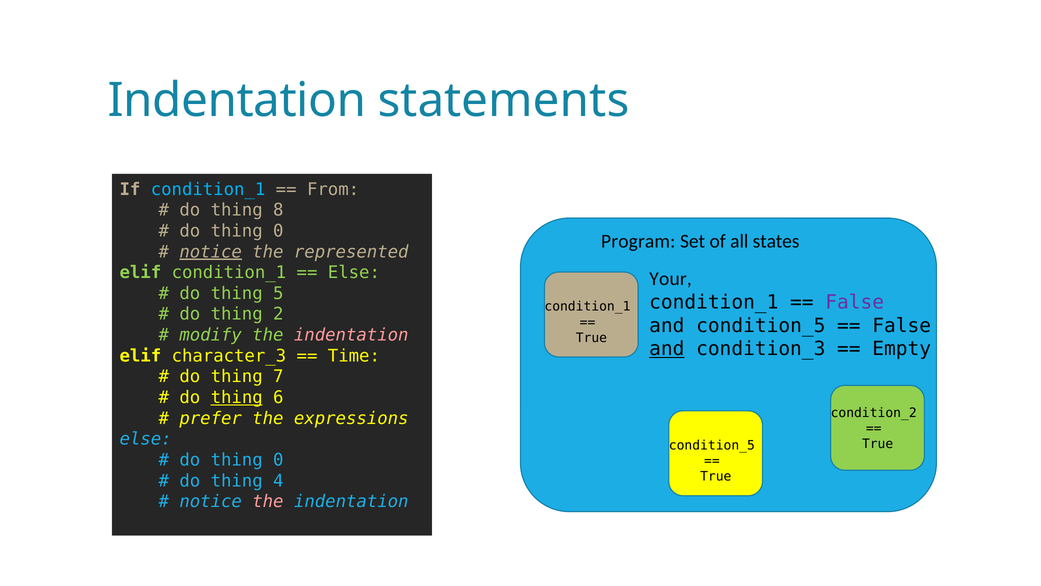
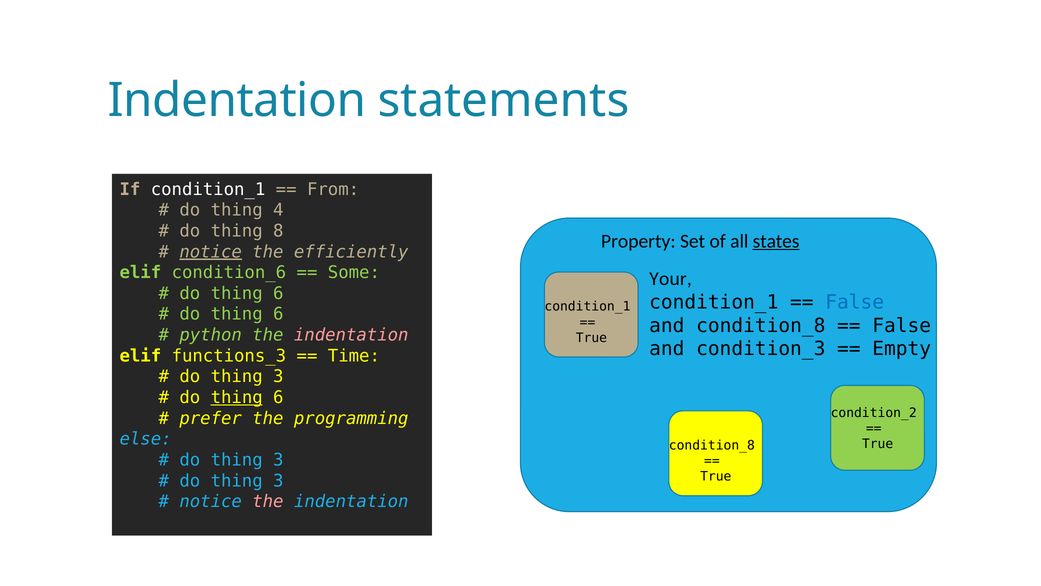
condition_1 at (208, 189) colour: light blue -> white
8: 8 -> 4
0 at (278, 231): 0 -> 8
Program: Program -> Property
states underline: none -> present
represented: represented -> efficiently
elif condition_1: condition_1 -> condition_6
Else at (354, 272): Else -> Some
5 at (278, 293): 5 -> 6
False at (855, 302) colour: purple -> blue
2 at (278, 314): 2 -> 6
and condition_5: condition_5 -> condition_8
modify: modify -> python
and at (667, 349) underline: present -> none
character_3: character_3 -> functions_3
7 at (278, 376): 7 -> 3
expressions: expressions -> programming
condition_5 at (712, 445): condition_5 -> condition_8
0 at (278, 460): 0 -> 3
4 at (278, 480): 4 -> 3
